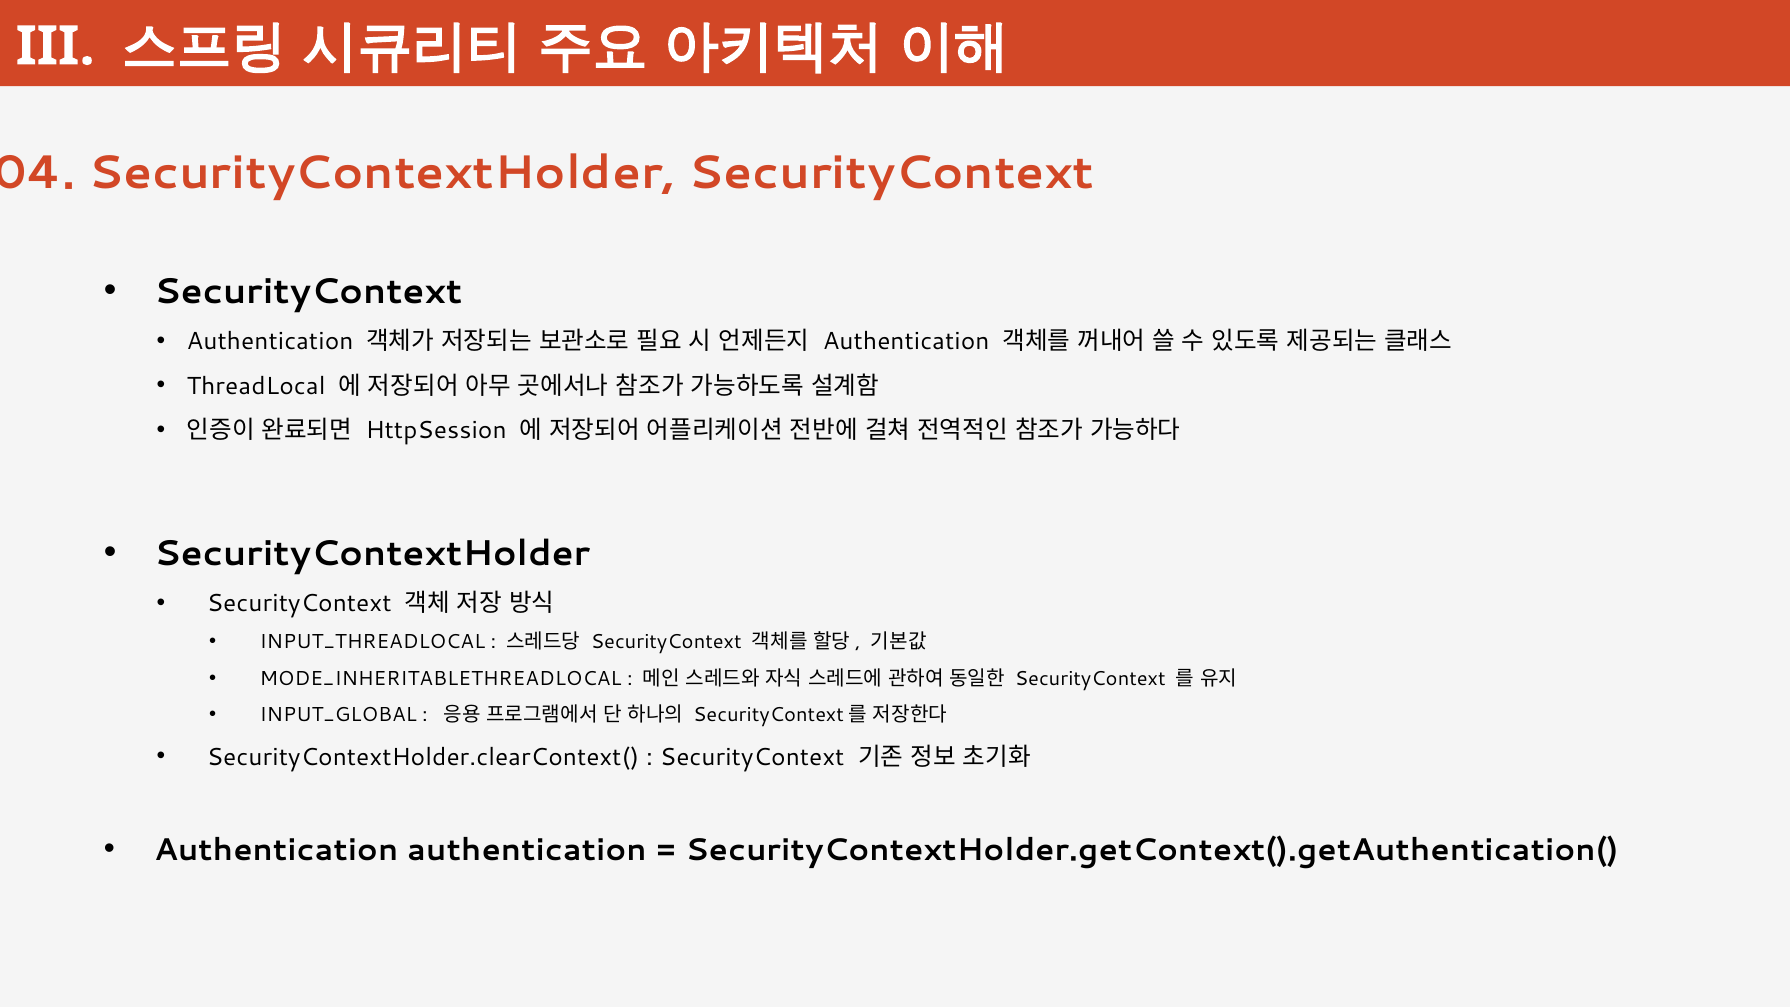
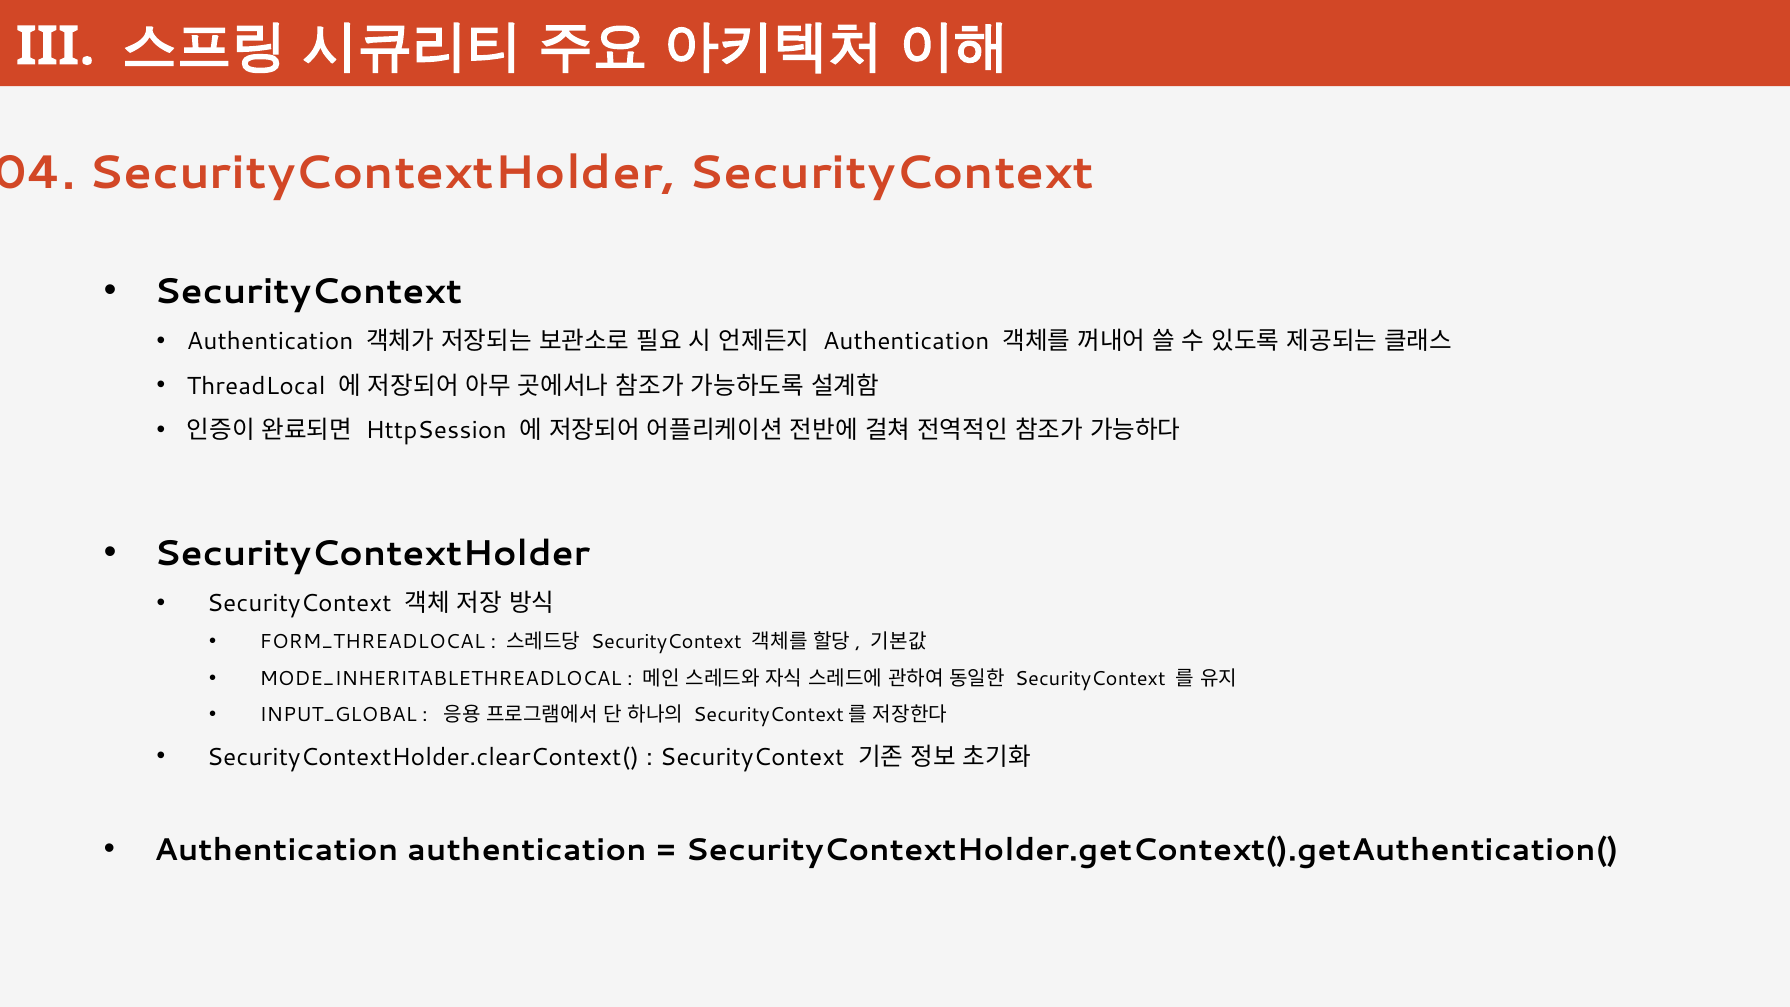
INPUT_THREADLOCAL: INPUT_THREADLOCAL -> FORM_THREADLOCAL
